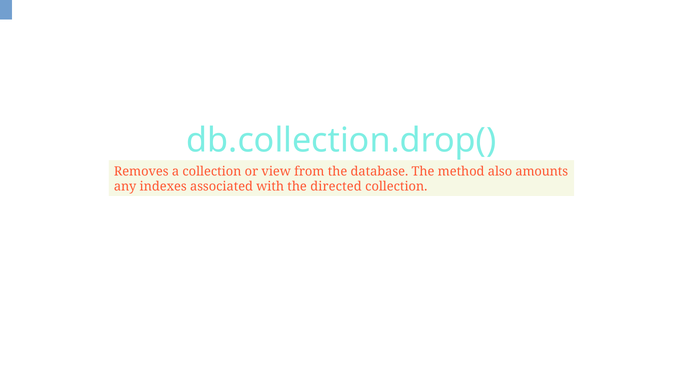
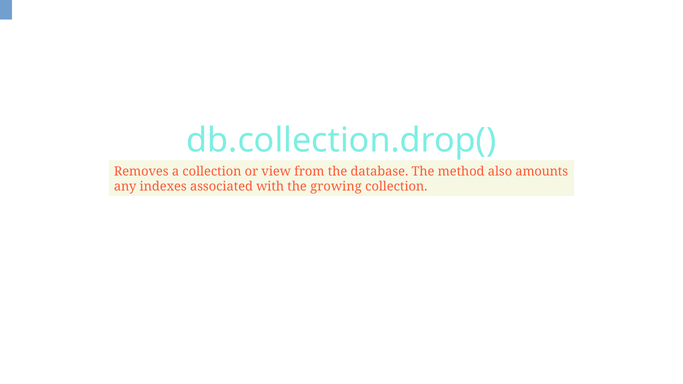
directed: directed -> growing
